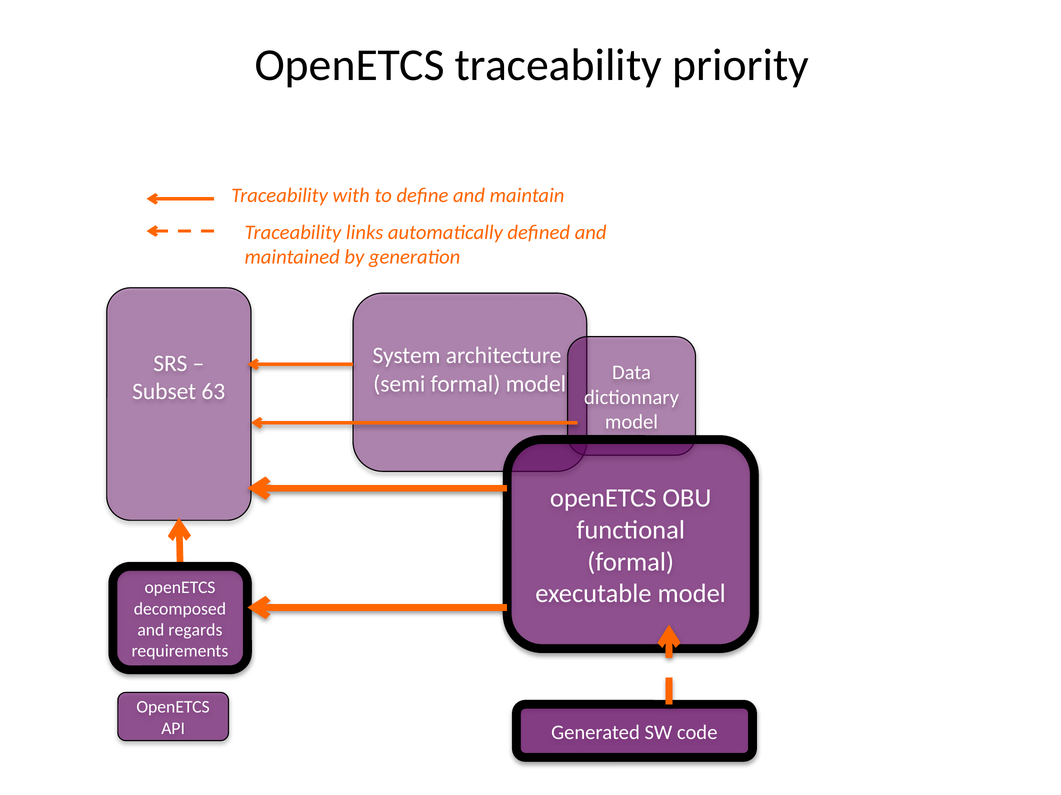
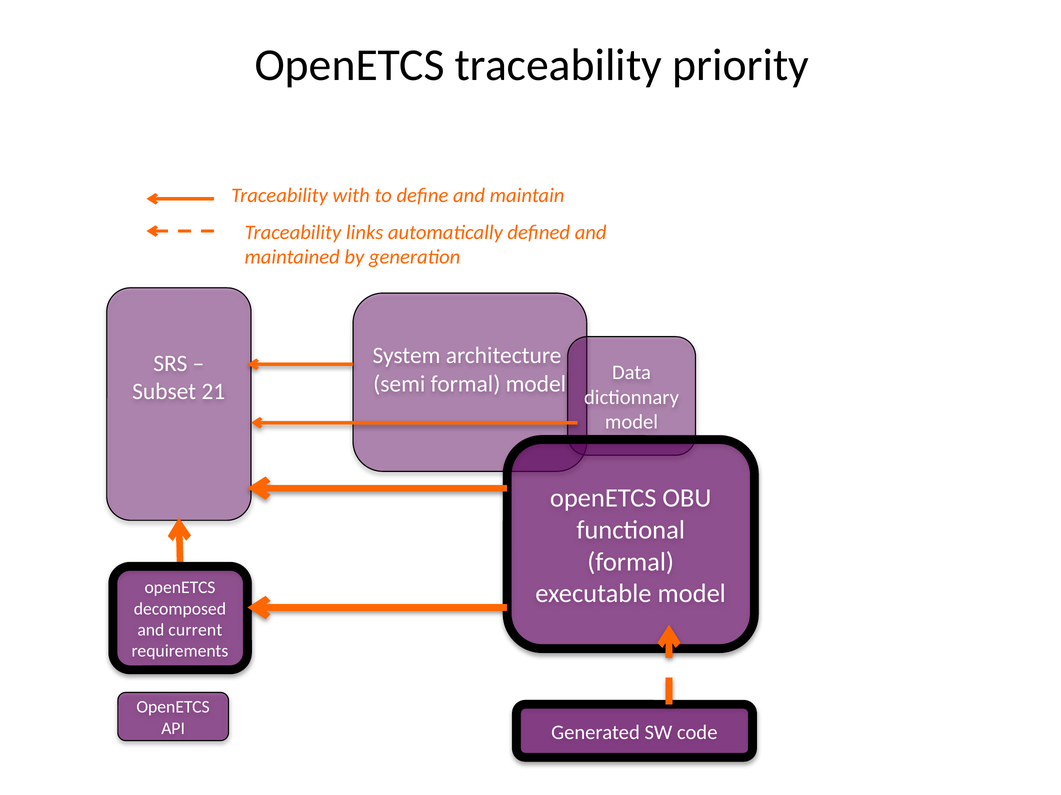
63: 63 -> 21
regards: regards -> current
